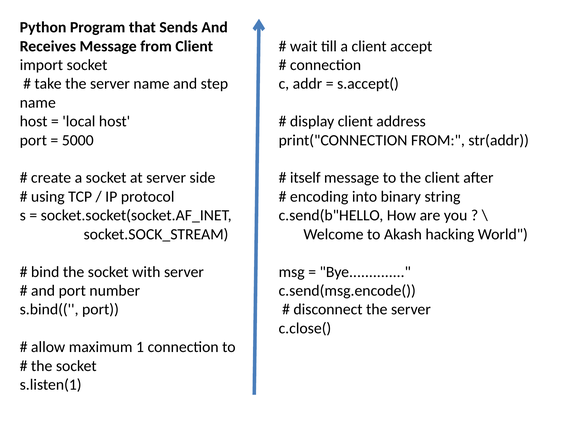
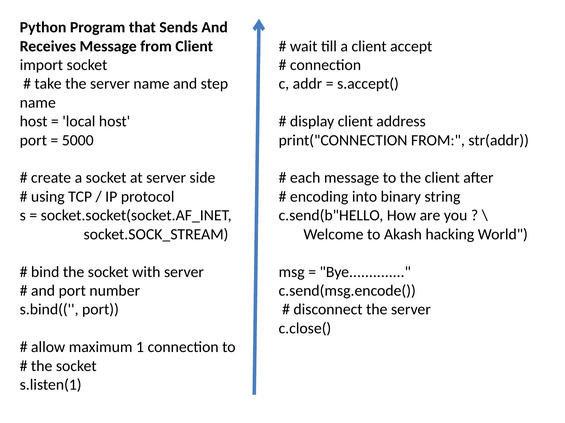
itself: itself -> each
